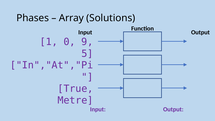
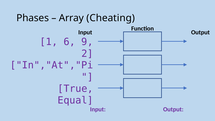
Solutions: Solutions -> Cheating
0: 0 -> 6
5: 5 -> 2
Metre: Metre -> Equal
